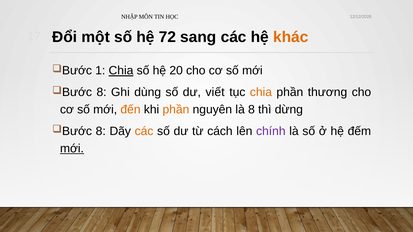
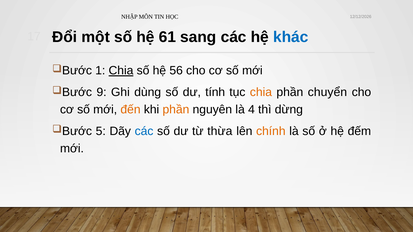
72: 72 -> 61
khác colour: orange -> blue
20: 20 -> 56
8 at (102, 92): 8 -> 9
viết: viết -> tính
thương: thương -> chuyển
là 8: 8 -> 4
8 at (101, 131): 8 -> 5
các at (144, 131) colour: orange -> blue
cách: cách -> thừa
chính colour: purple -> orange
mới at (72, 149) underline: present -> none
